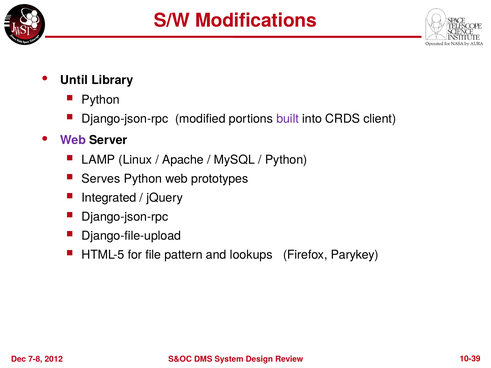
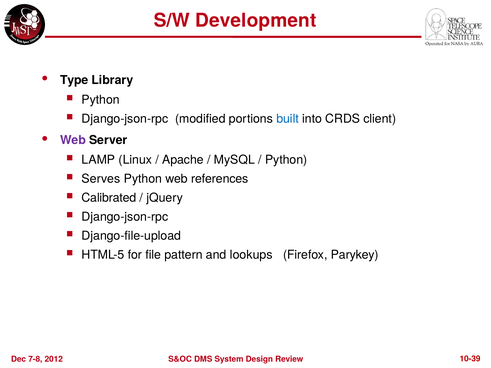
Modifications: Modifications -> Development
Until: Until -> Type
built colour: purple -> blue
prototypes: prototypes -> references
Integrated: Integrated -> Calibrated
